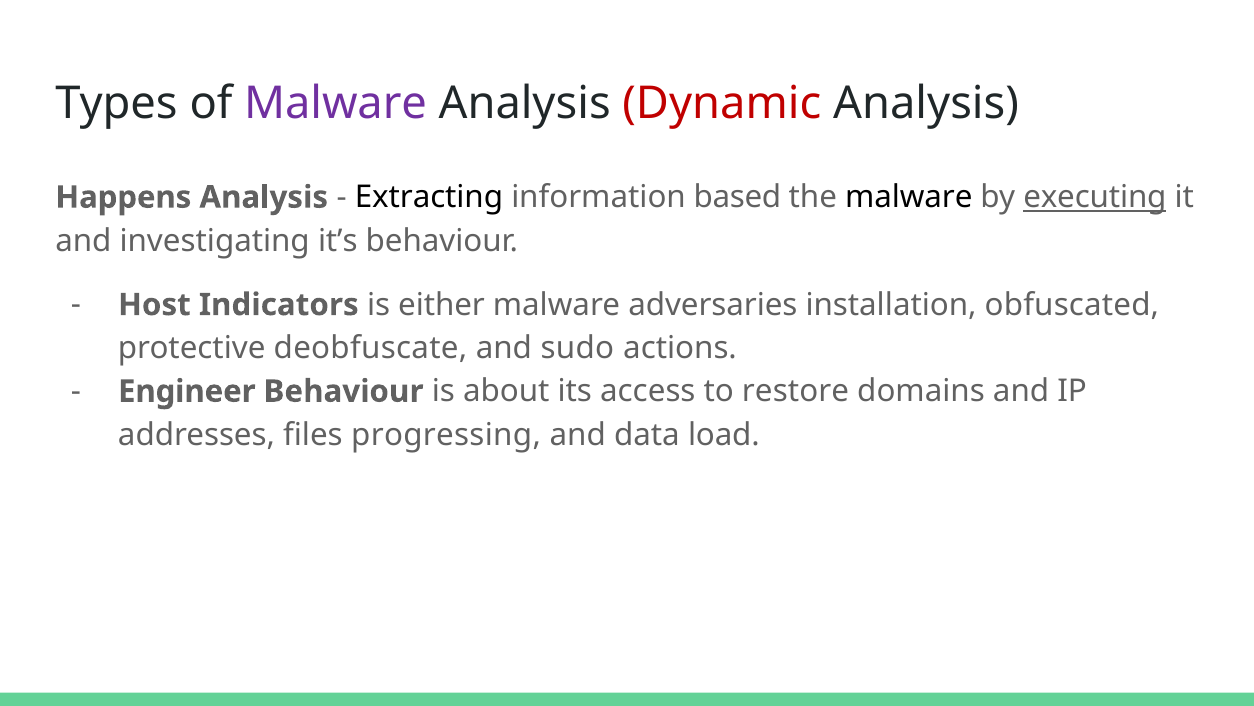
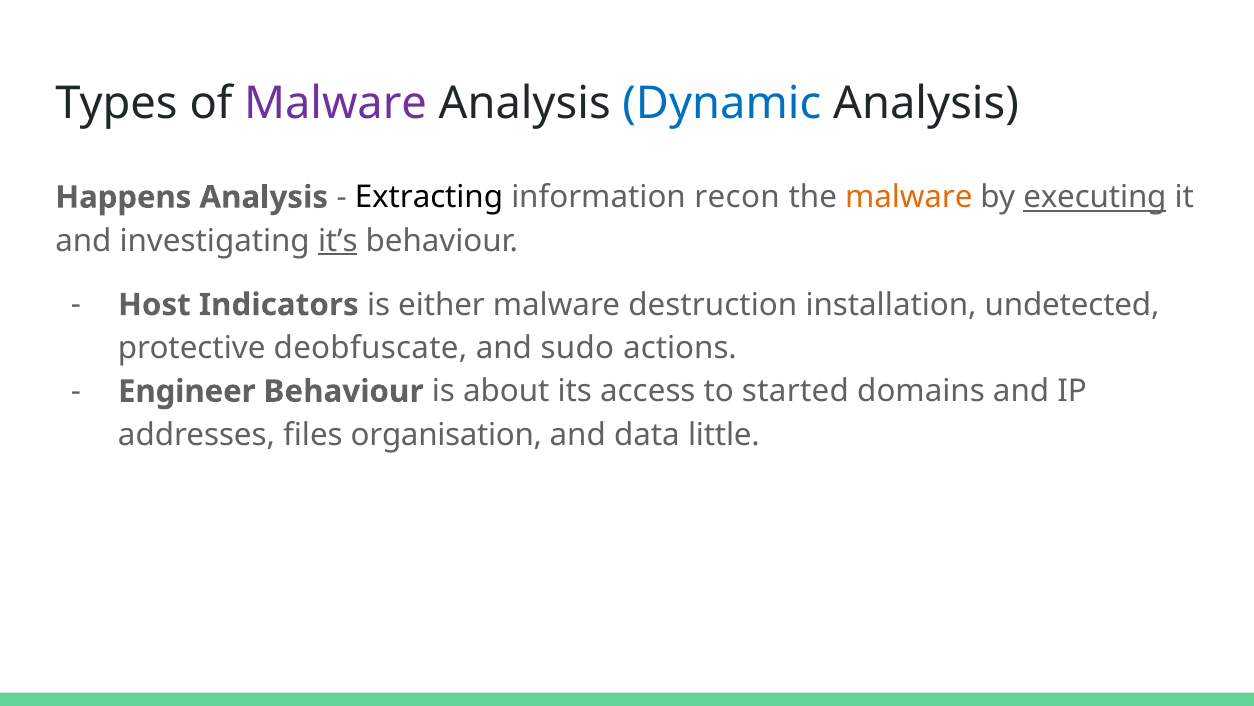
Dynamic colour: red -> blue
based: based -> recon
malware at (909, 197) colour: black -> orange
it’s underline: none -> present
adversaries: adversaries -> destruction
obfuscated: obfuscated -> undetected
restore: restore -> started
progressing: progressing -> organisation
load: load -> little
